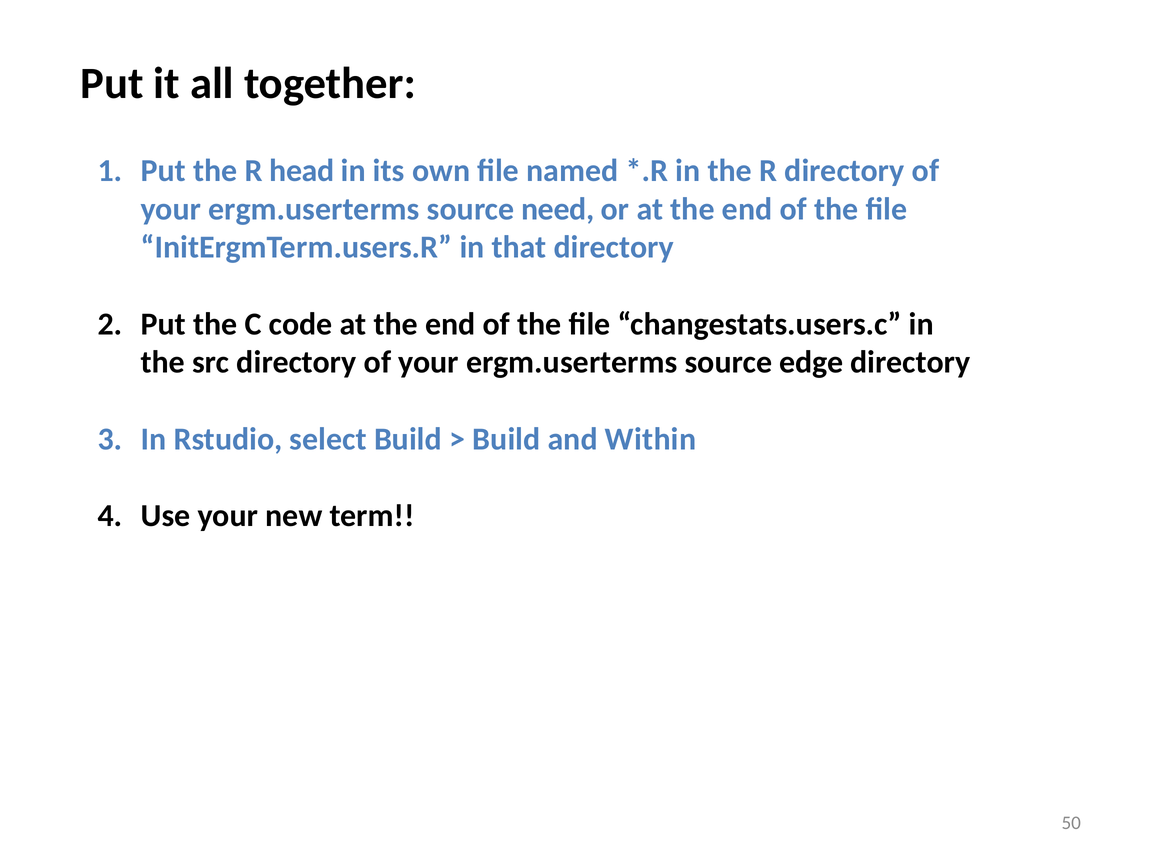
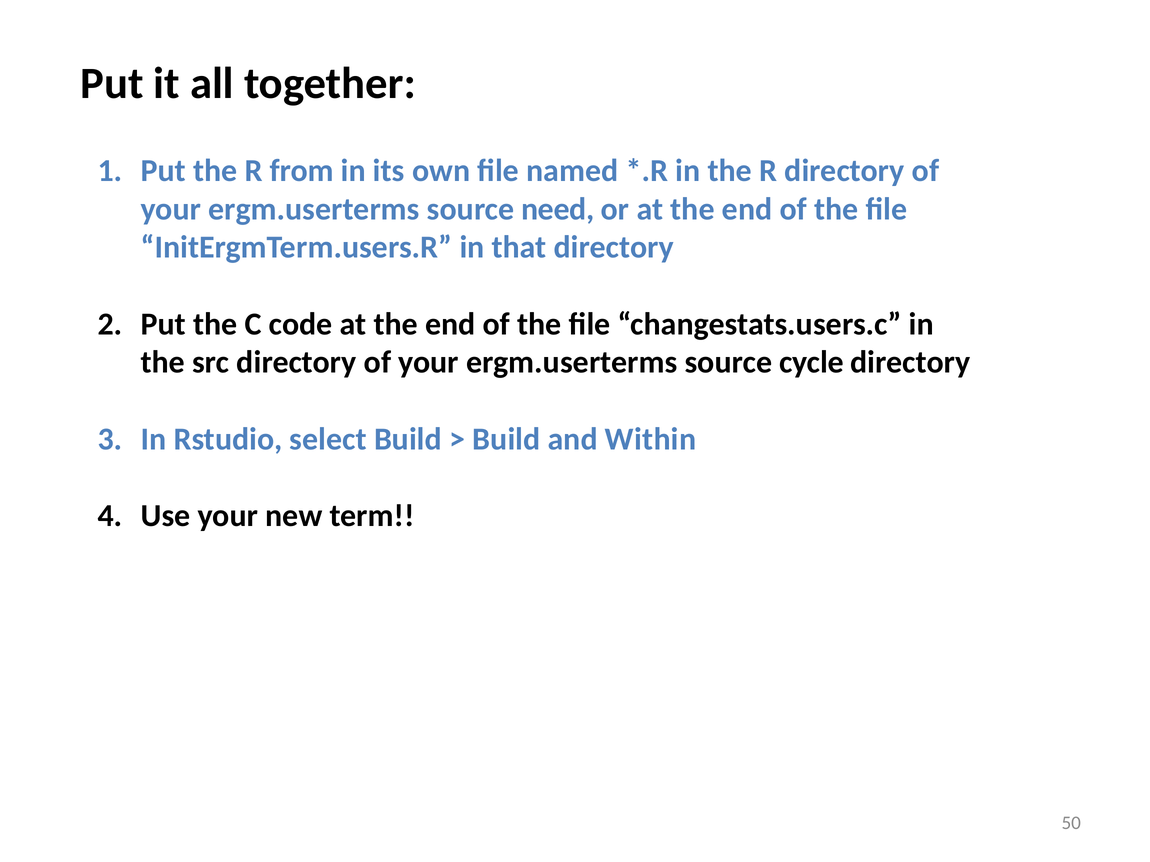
head: head -> from
edge: edge -> cycle
